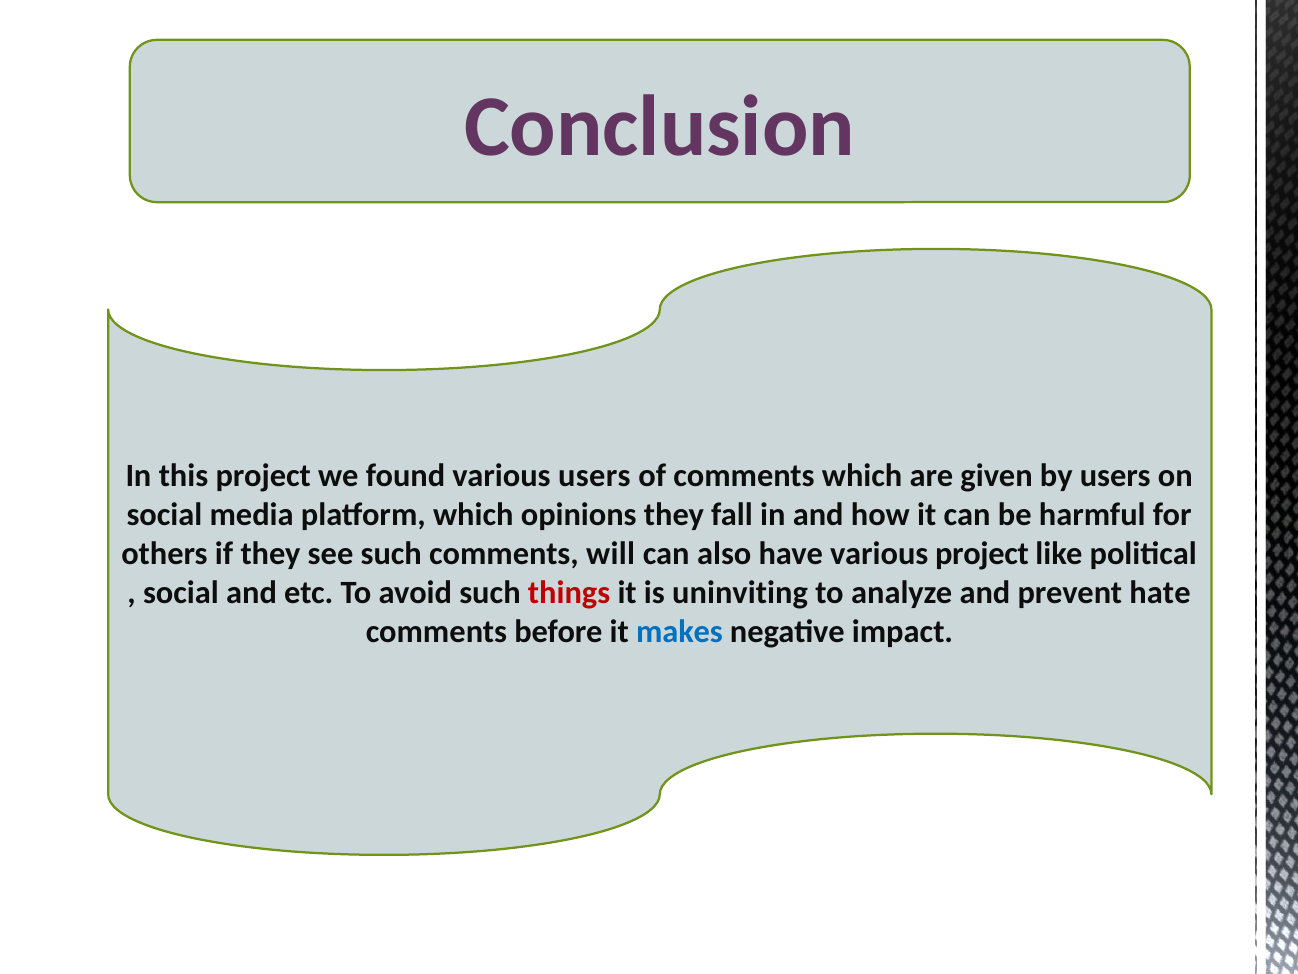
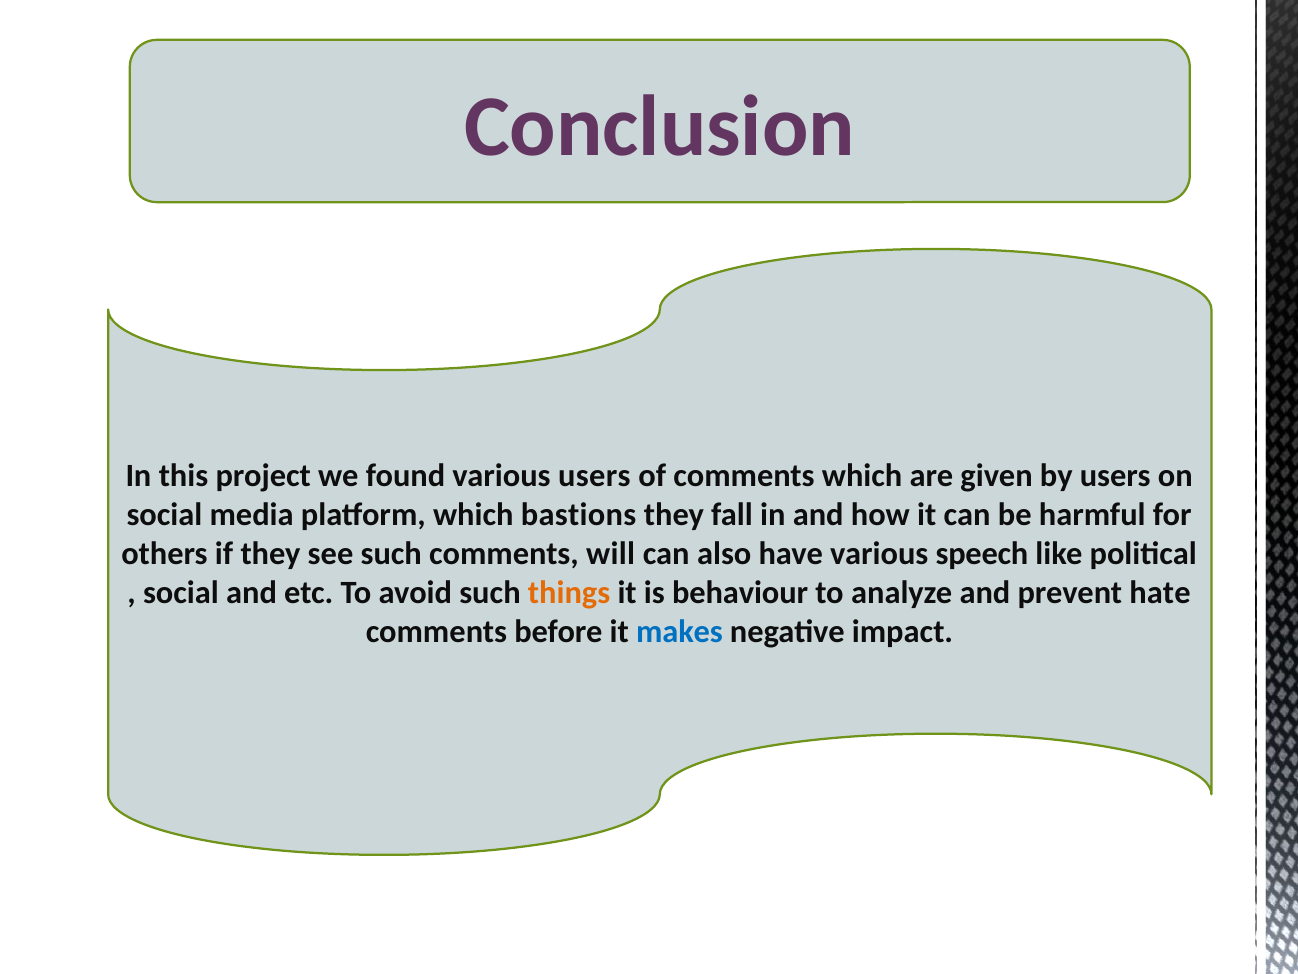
opinions: opinions -> bastions
various project: project -> speech
things colour: red -> orange
uninviting: uninviting -> behaviour
